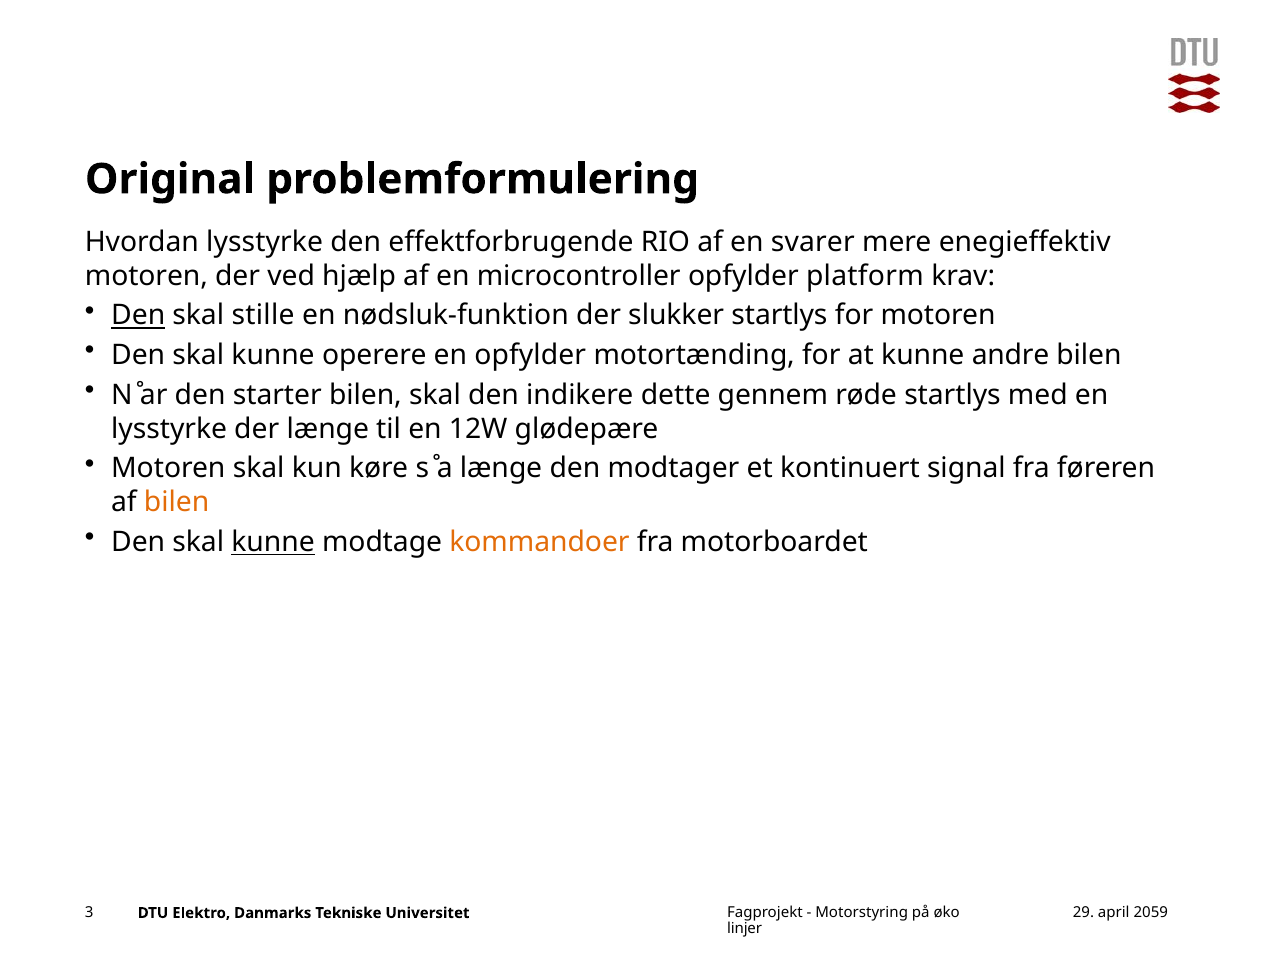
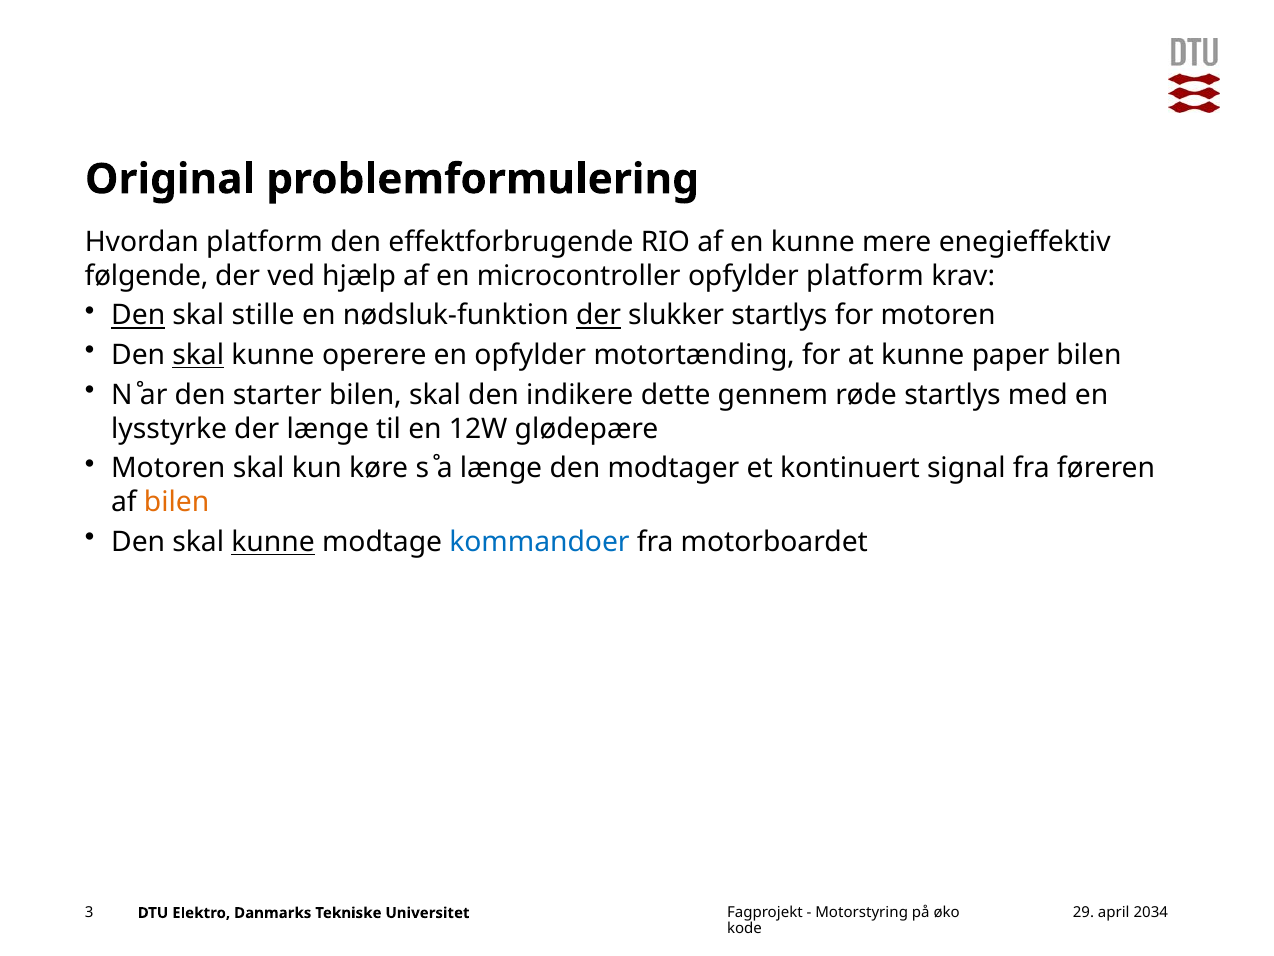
Hvordan lysstyrke: lysstyrke -> platform
en svarer: svarer -> kunne
motoren at (146, 276): motoren -> følgende
der at (598, 315) underline: none -> present
skal at (198, 355) underline: none -> present
andre: andre -> paper
kommandoer colour: orange -> blue
2059: 2059 -> 2034
linjer: linjer -> kode
